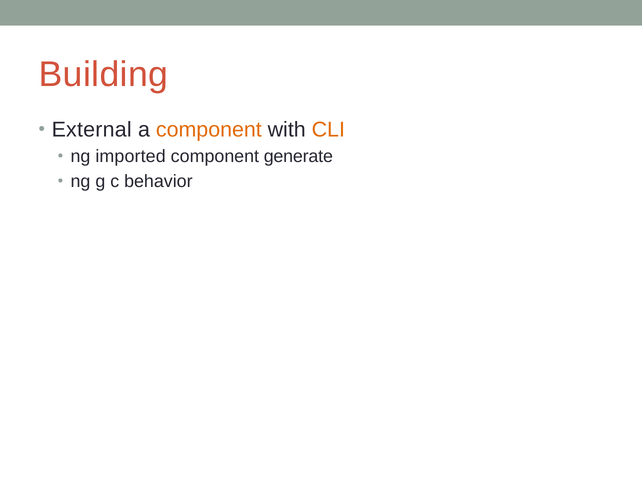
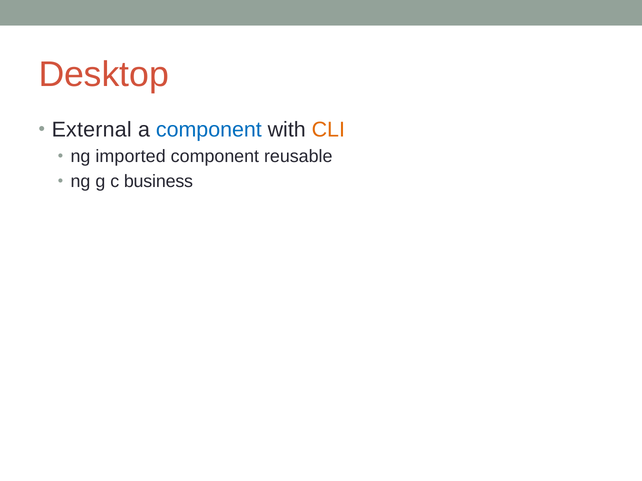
Building: Building -> Desktop
component at (209, 130) colour: orange -> blue
generate: generate -> reusable
behavior: behavior -> business
